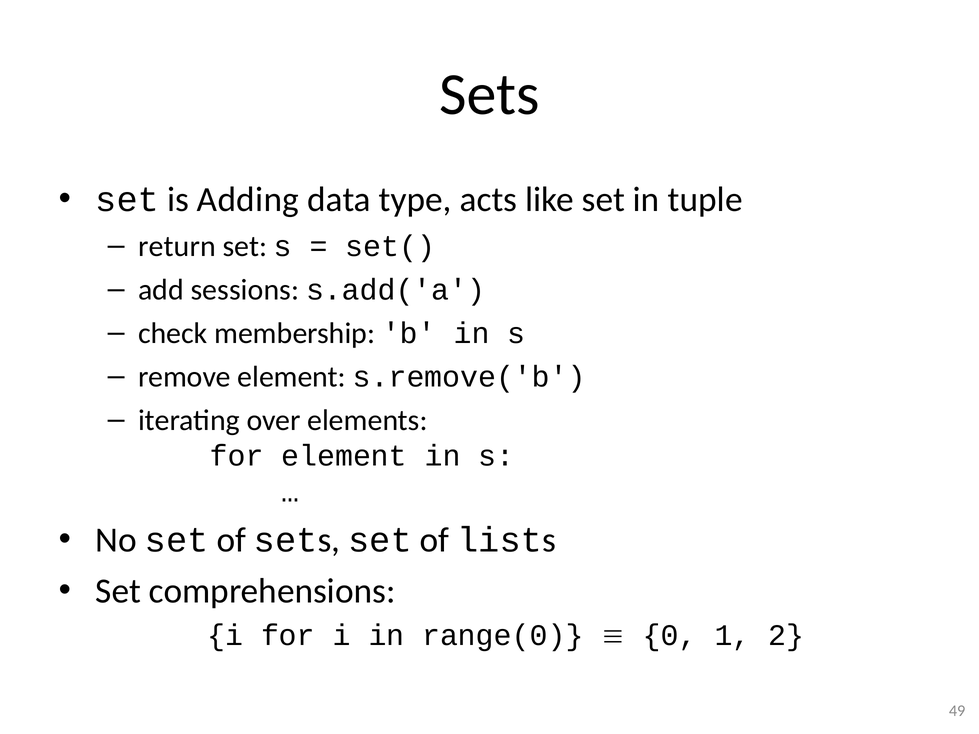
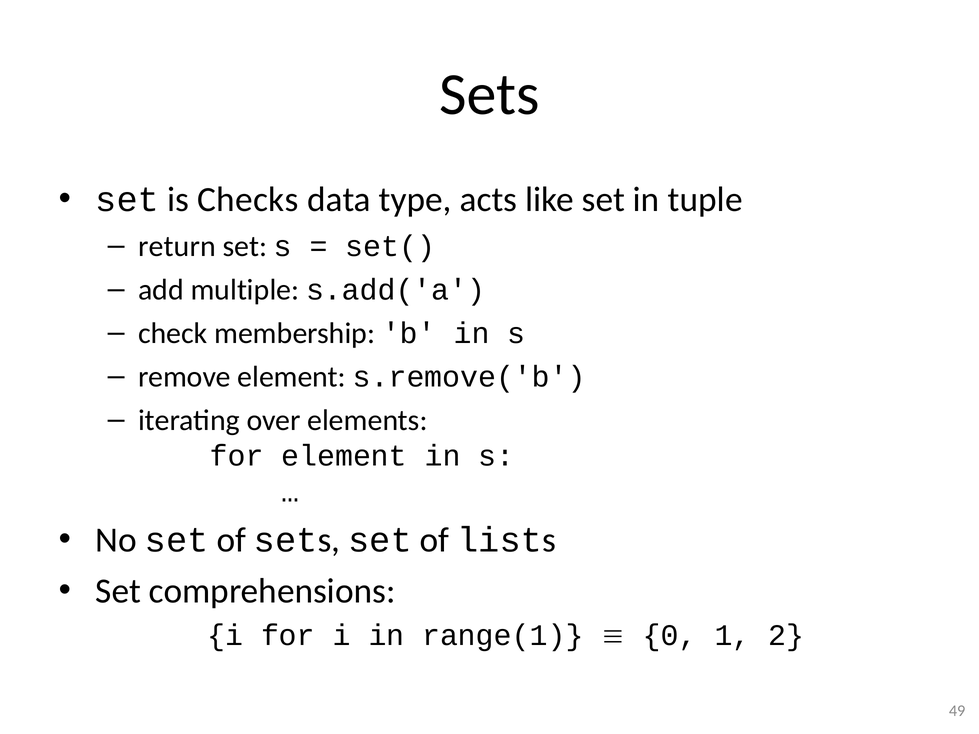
Adding: Adding -> Checks
sessions: sessions -> multiple
range(0: range(0 -> range(1
